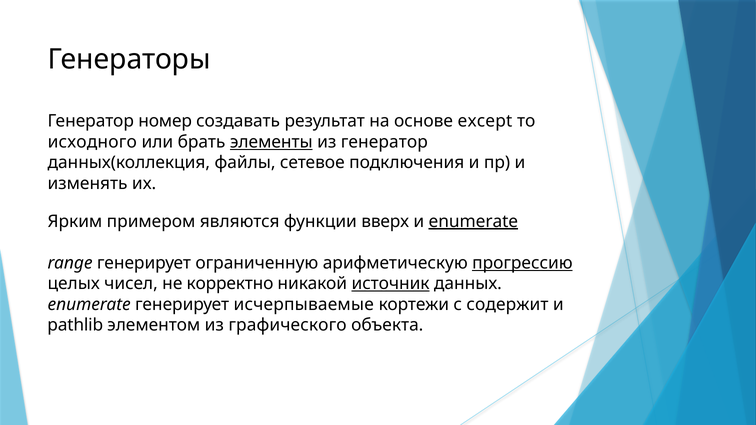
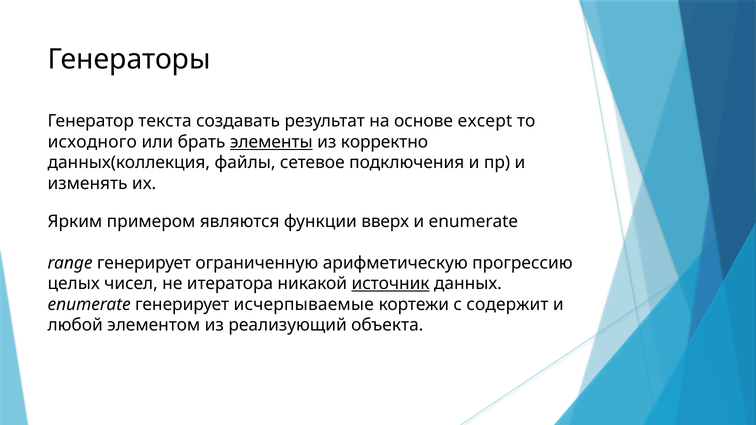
номер: номер -> текста
из генератор: генератор -> корректно
enumerate at (473, 221) underline: present -> none
прогрессию underline: present -> none
корректно: корректно -> итератора
pathlib: pathlib -> любой
графического: графического -> реализующий
